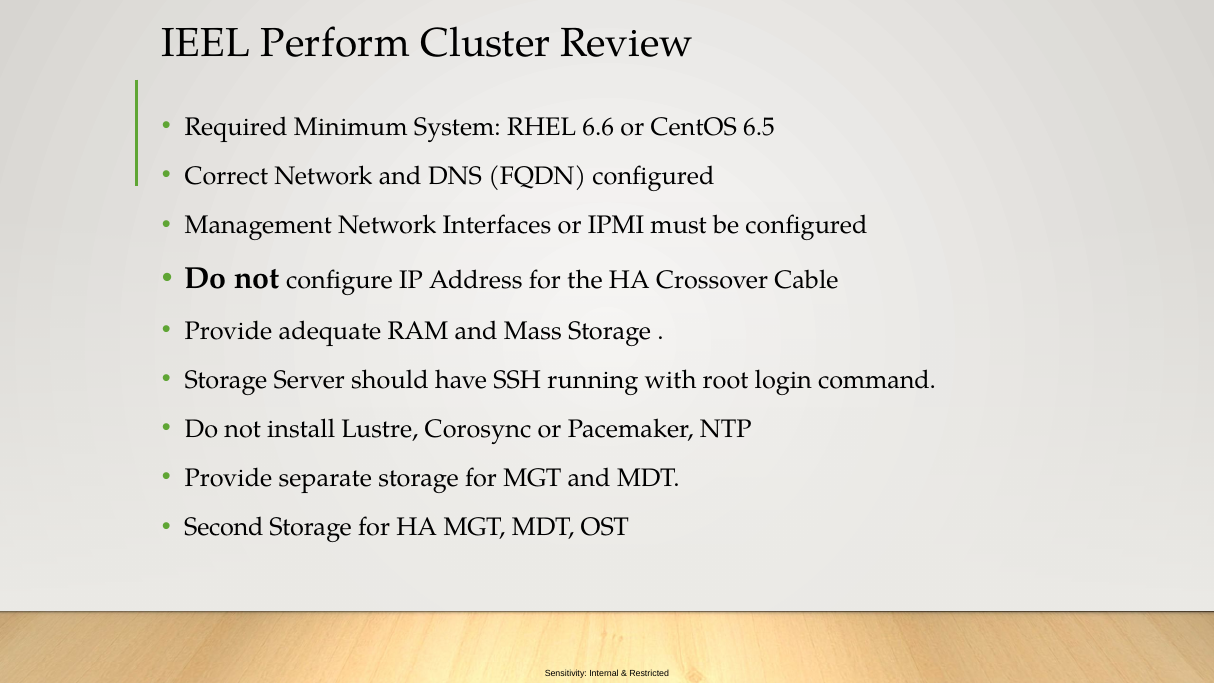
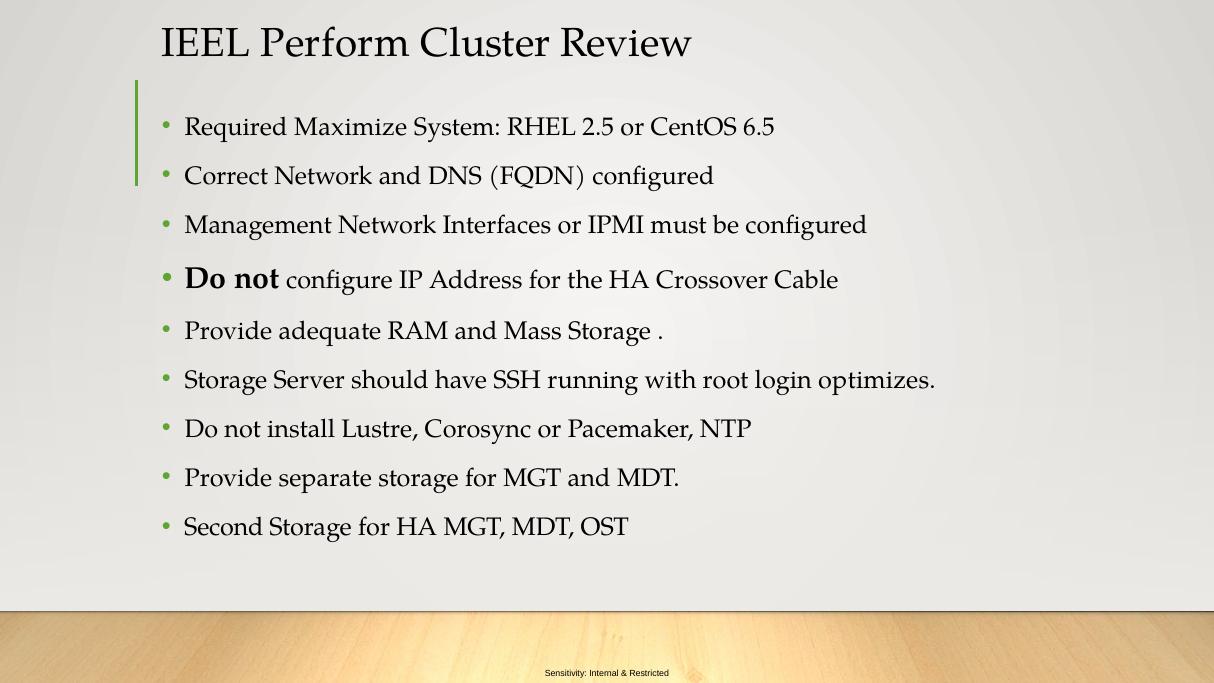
Minimum: Minimum -> Maximize
6.6: 6.6 -> 2.5
command: command -> optimizes
